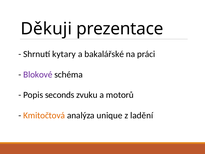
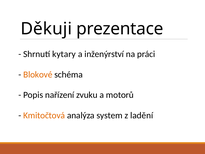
bakalářské: bakalářské -> inženýrství
Blokové colour: purple -> orange
seconds: seconds -> nařízení
unique: unique -> system
